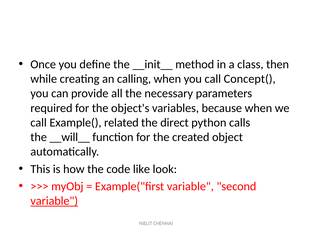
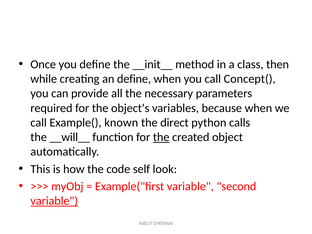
an calling: calling -> define
related: related -> known
the at (161, 137) underline: none -> present
like: like -> self
